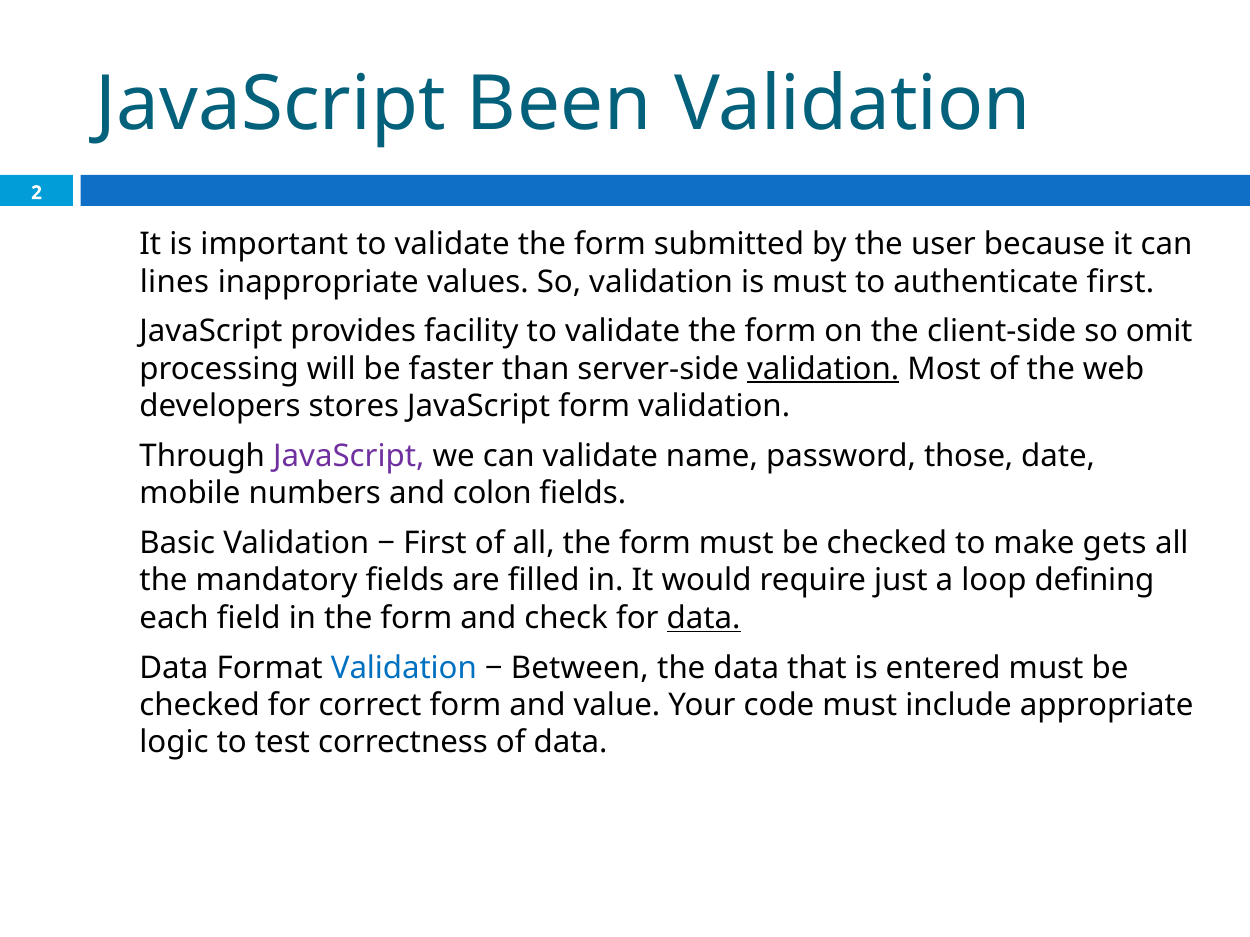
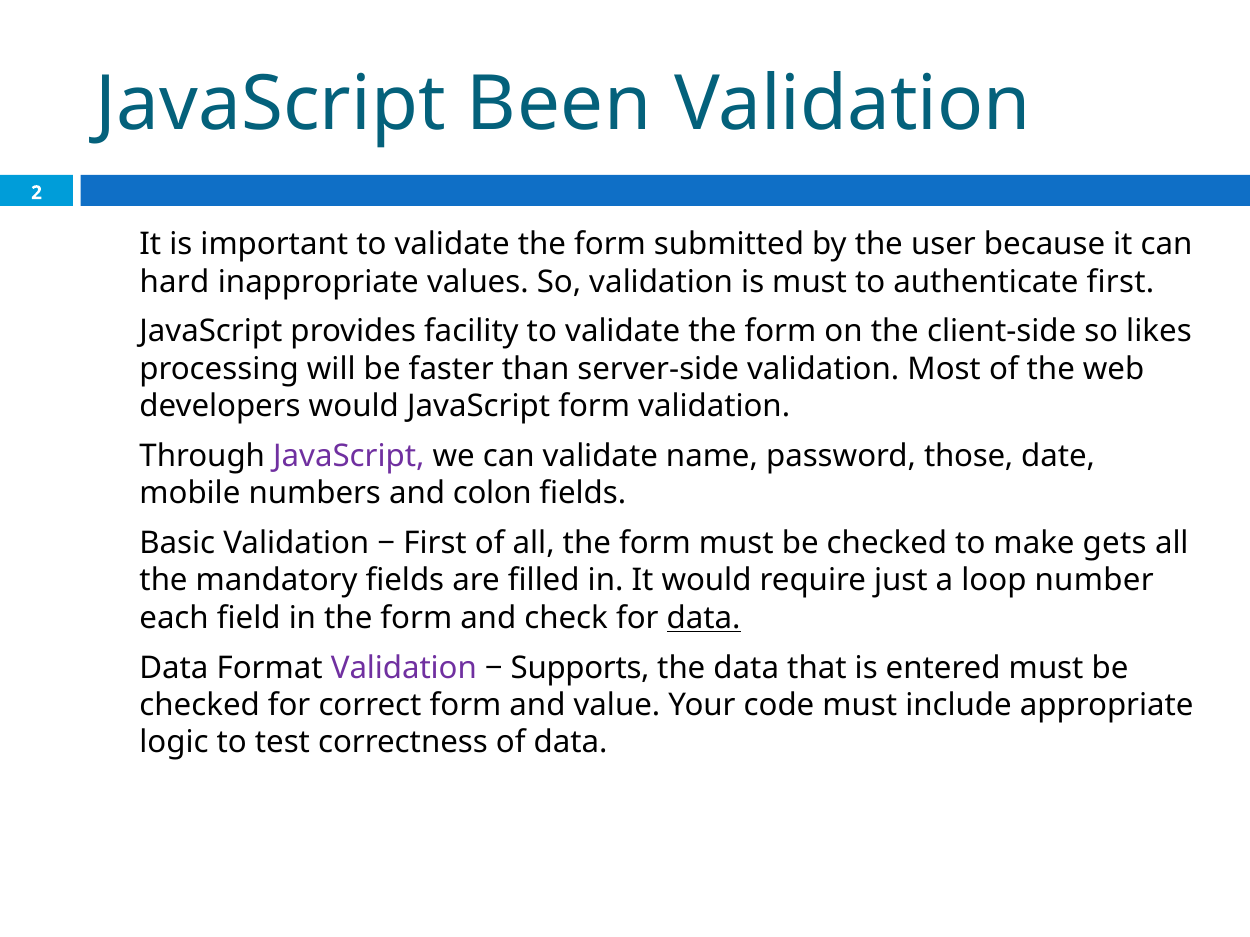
lines: lines -> hard
omit: omit -> likes
validation at (823, 369) underline: present -> none
developers stores: stores -> would
defining: defining -> number
Validation at (404, 668) colour: blue -> purple
Between: Between -> Supports
